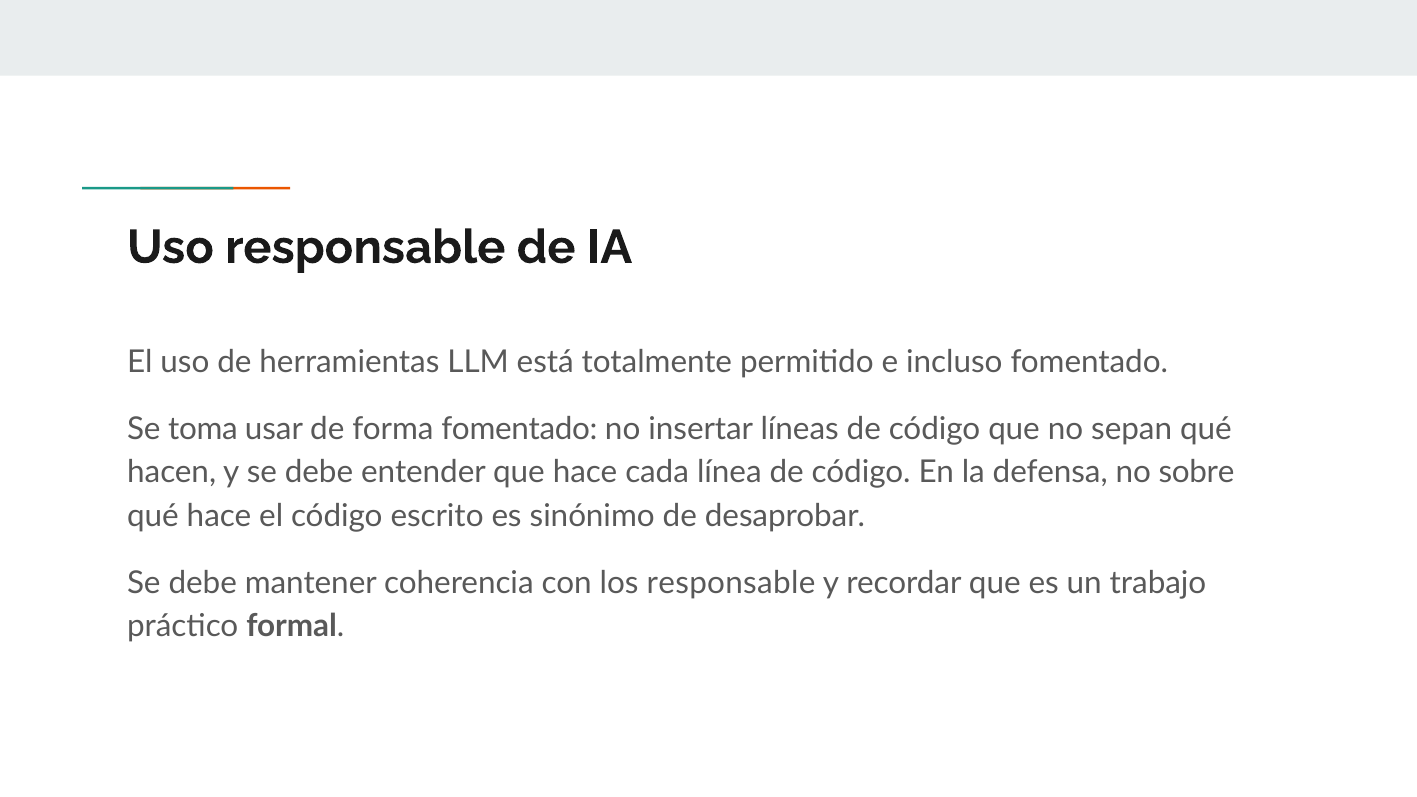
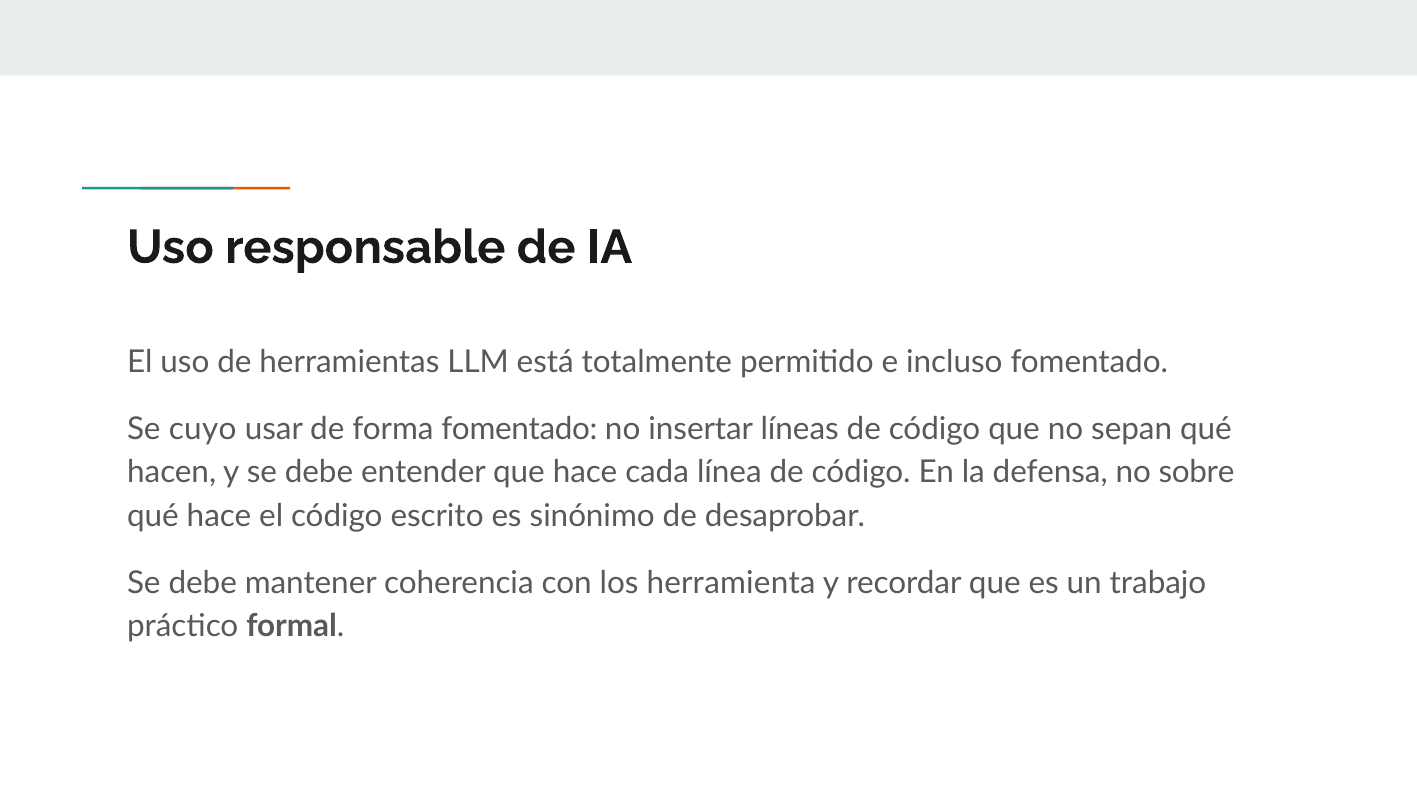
toma: toma -> cuyo
los responsable: responsable -> herramienta
